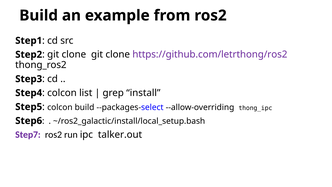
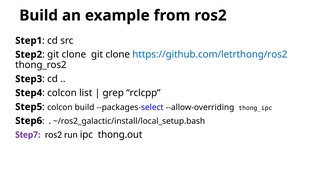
https://github.com/letrthong/ros2 colour: purple -> blue
install: install -> rclcpp
talker.out: talker.out -> thong.out
